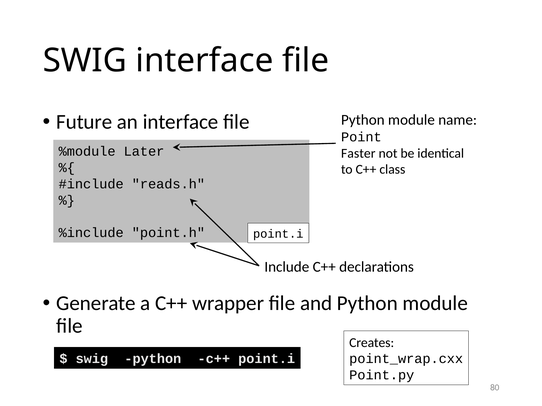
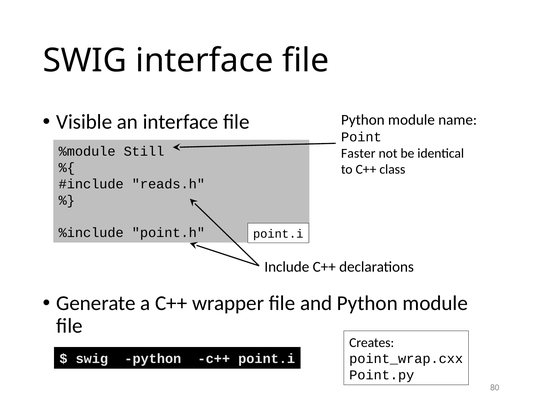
Future: Future -> Visible
Later: Later -> Still
